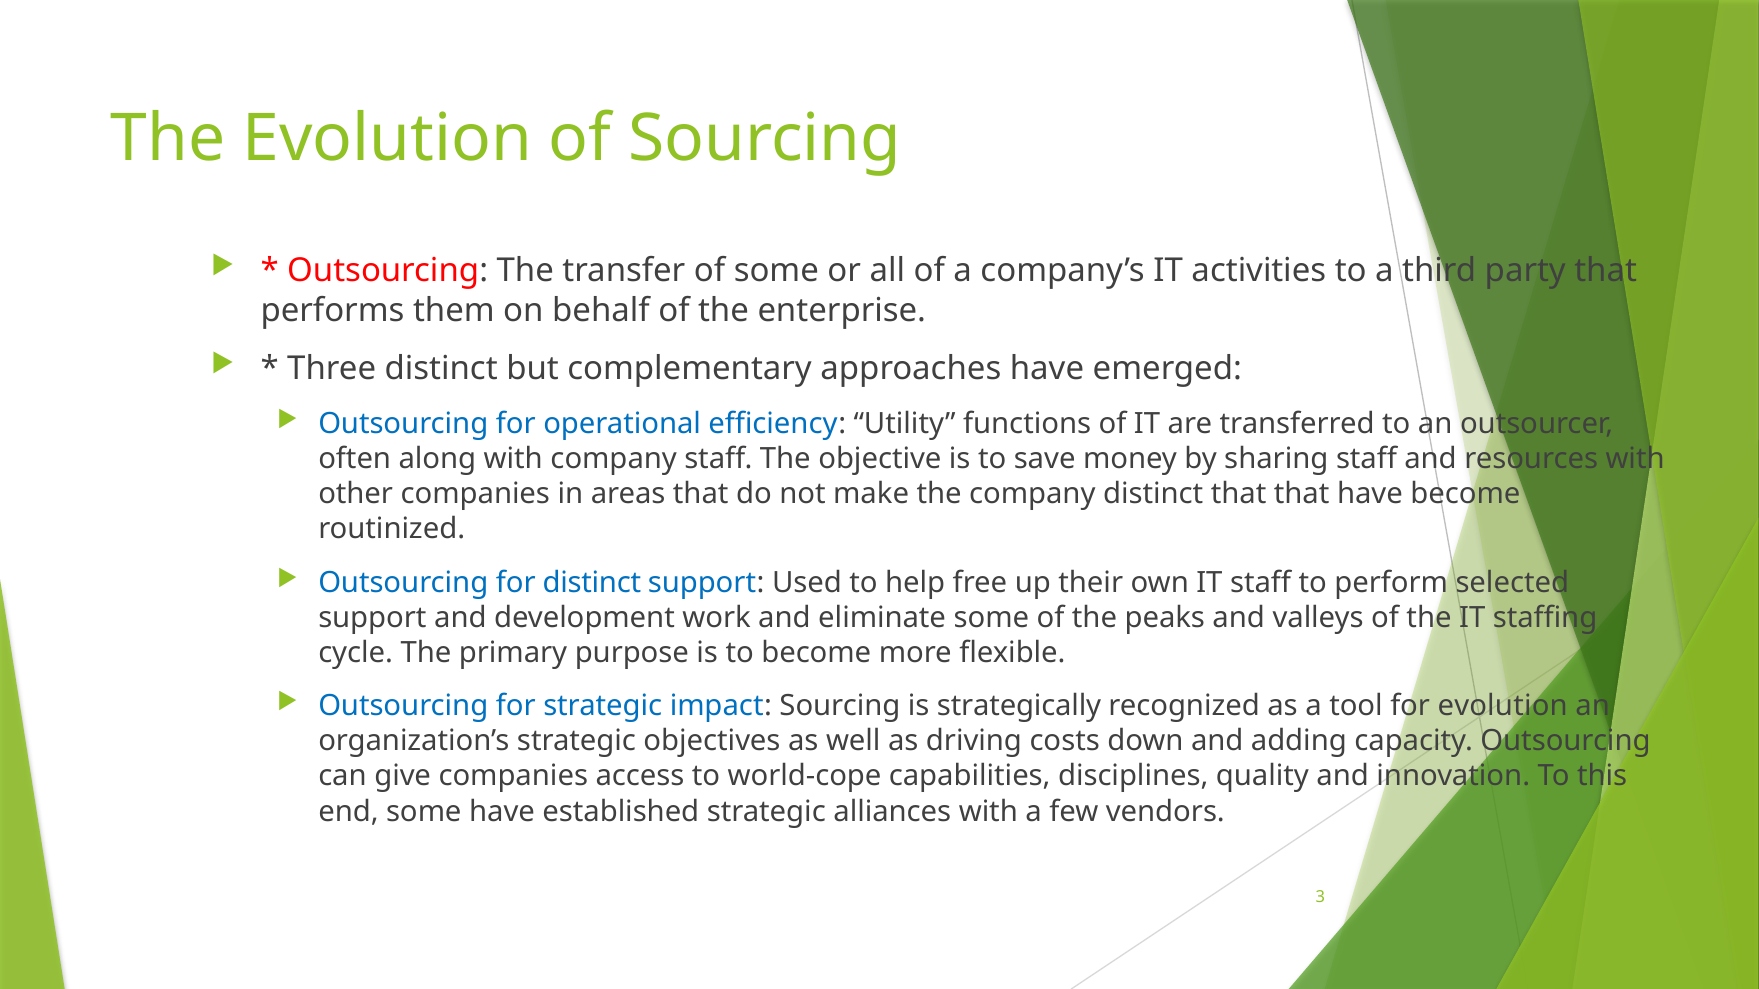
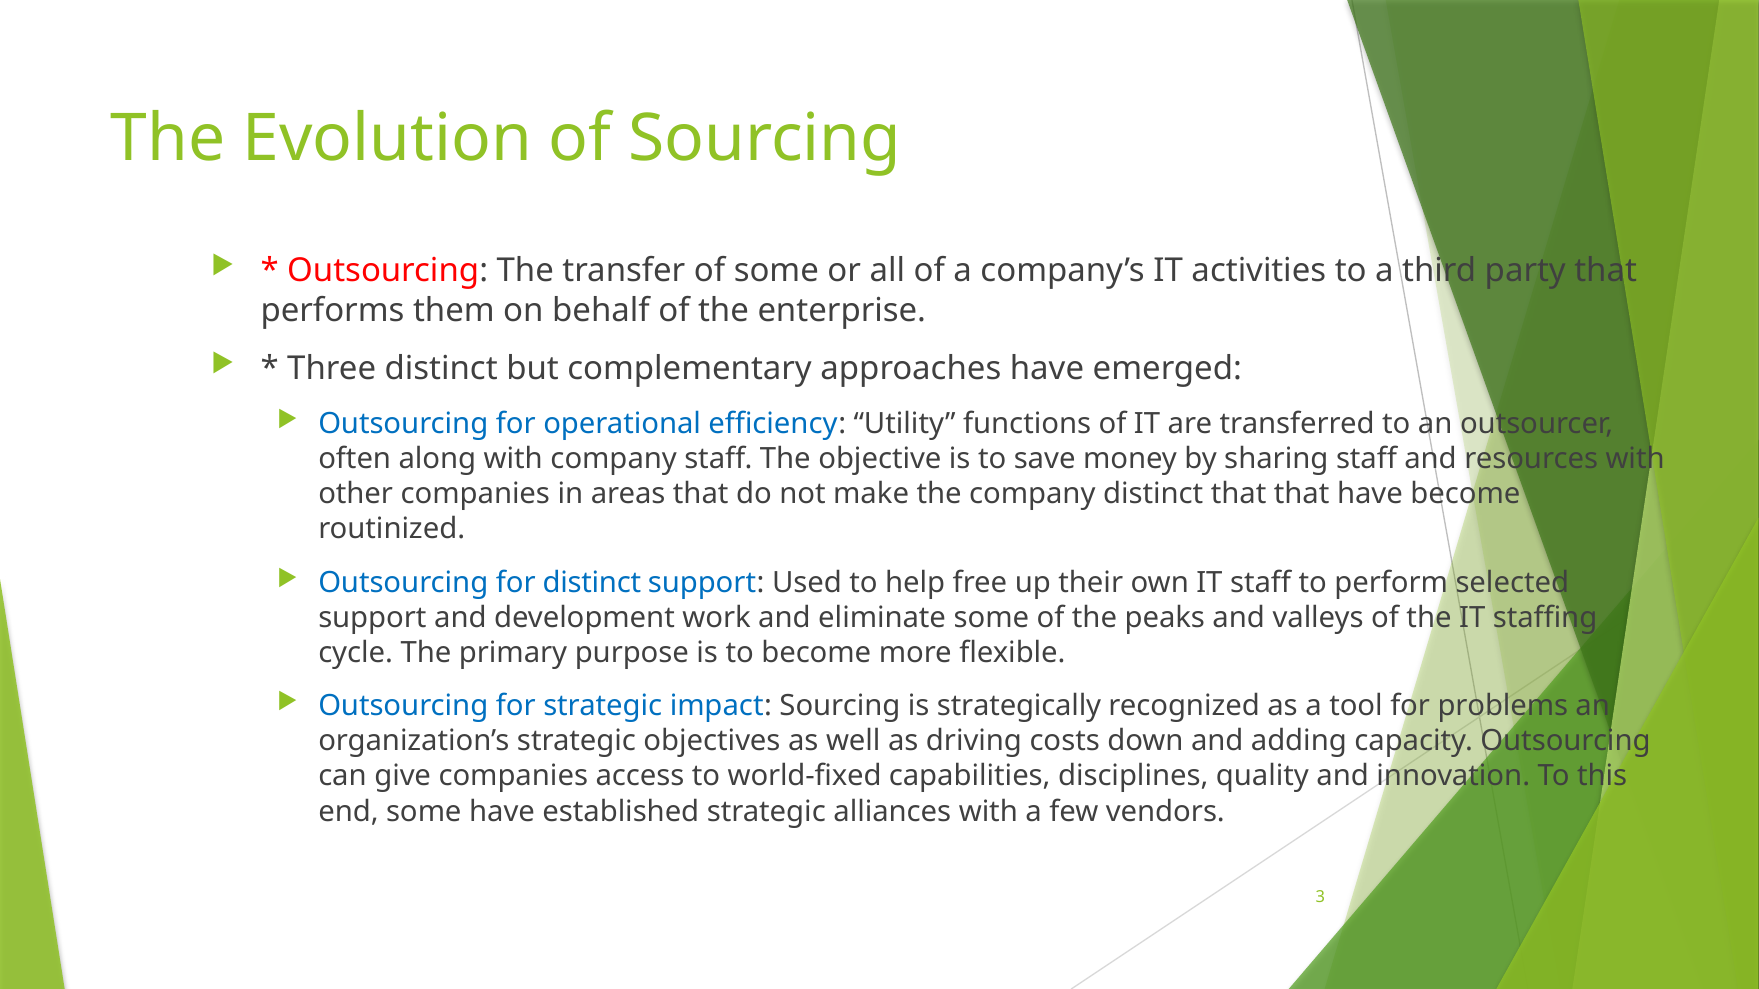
for evolution: evolution -> problems
world-cope: world-cope -> world-fixed
